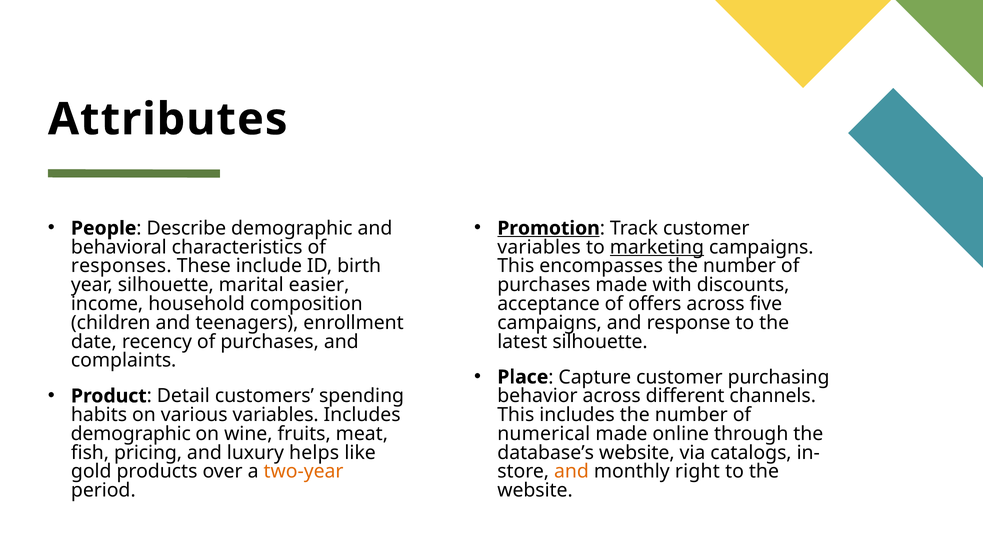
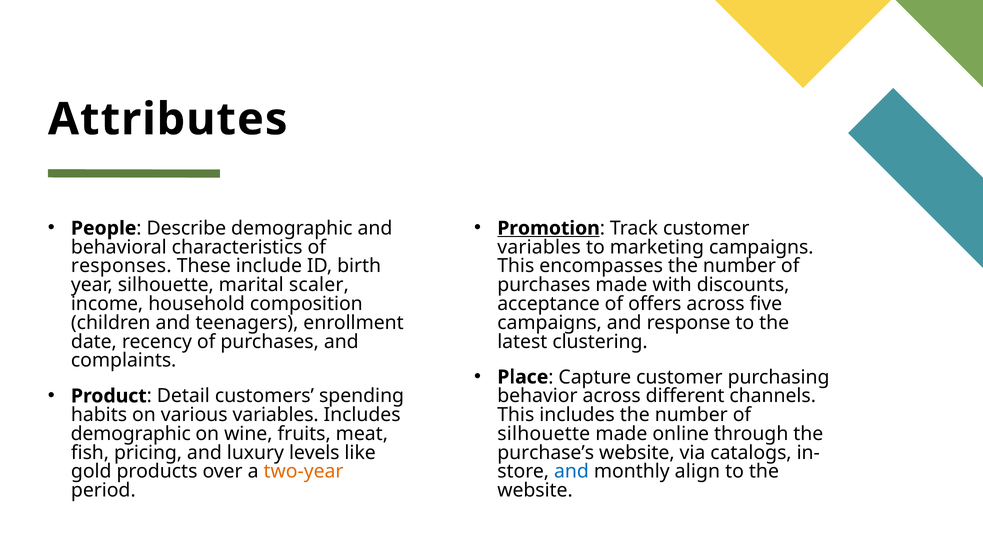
marketing underline: present -> none
easier: easier -> scaler
latest silhouette: silhouette -> clustering
numerical at (544, 434): numerical -> silhouette
helps: helps -> levels
database’s: database’s -> purchase’s
and at (571, 472) colour: orange -> blue
right: right -> align
